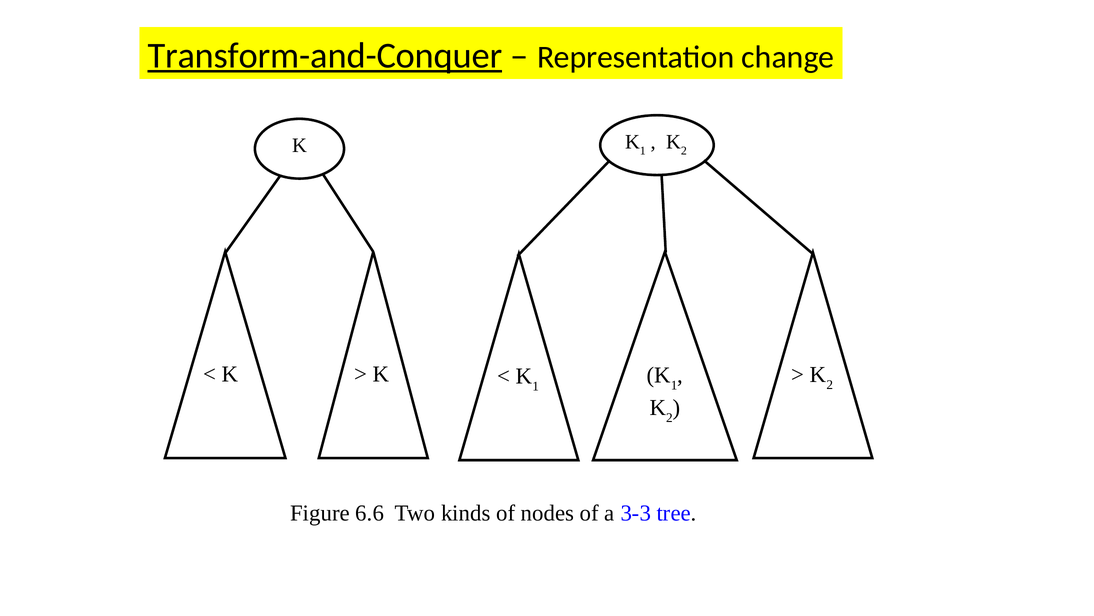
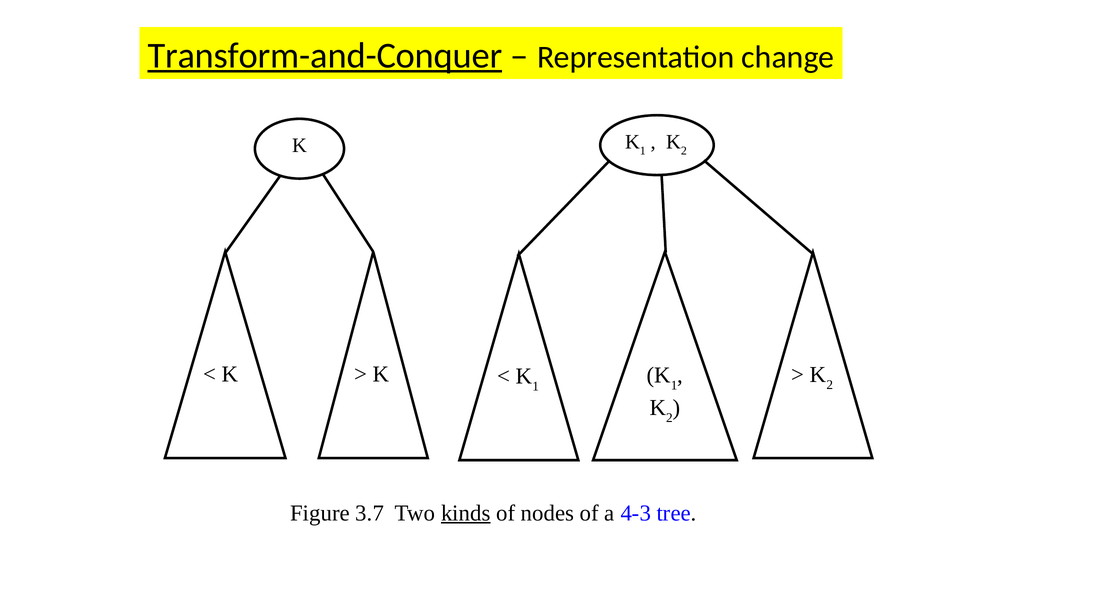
6.6: 6.6 -> 3.7
kinds underline: none -> present
3-3: 3-3 -> 4-3
